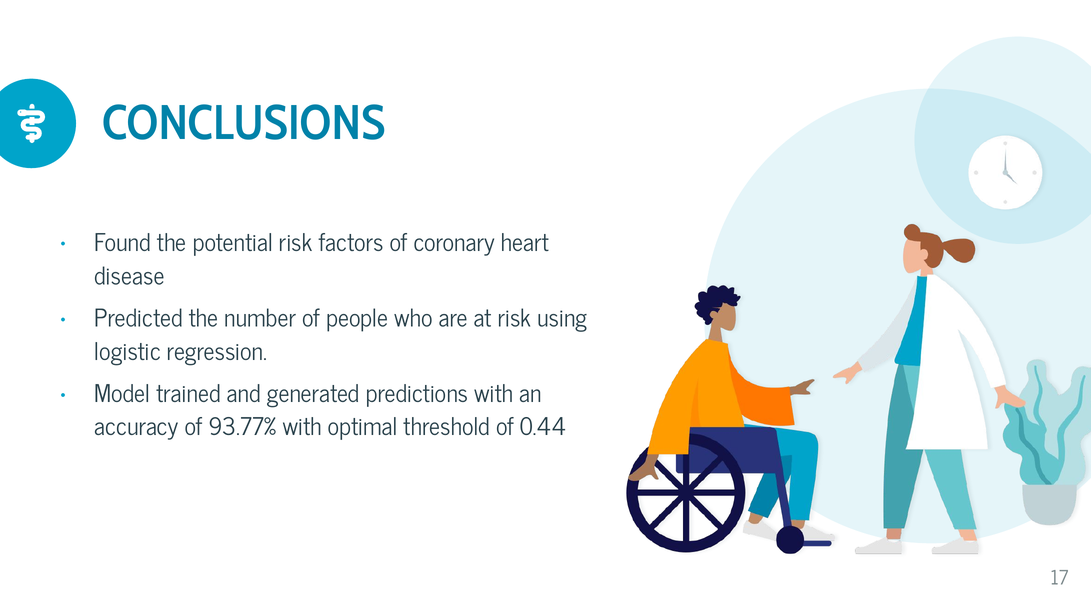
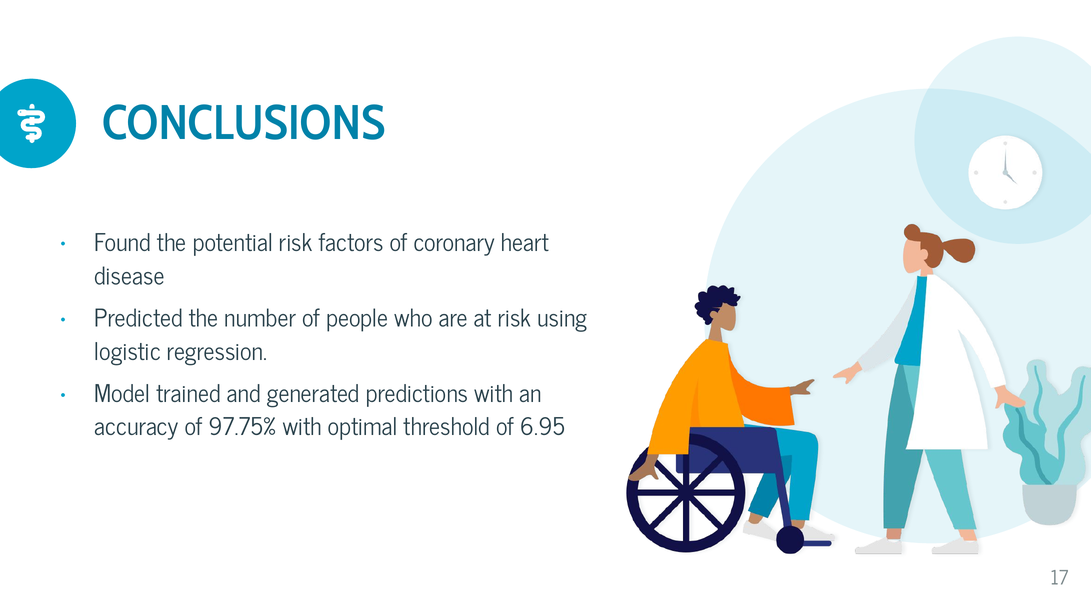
93.77%: 93.77% -> 97.75%
0.44: 0.44 -> 6.95
